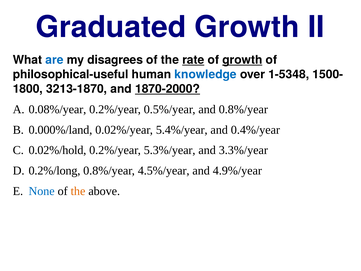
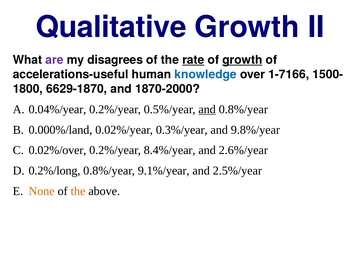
Graduated: Graduated -> Qualitative
are colour: blue -> purple
philosophical-useful: philosophical-useful -> accelerations-useful
1-5348: 1-5348 -> 1-7166
3213-1870: 3213-1870 -> 6629-1870
1870-2000 underline: present -> none
0.08%/year: 0.08%/year -> 0.04%/year
and at (207, 109) underline: none -> present
5.4%/year: 5.4%/year -> 0.3%/year
0.4%/year: 0.4%/year -> 9.8%/year
0.02%/hold: 0.02%/hold -> 0.02%/over
5.3%/year: 5.3%/year -> 8.4%/year
3.3%/year: 3.3%/year -> 2.6%/year
4.5%/year: 4.5%/year -> 9.1%/year
4.9%/year: 4.9%/year -> 2.5%/year
None colour: blue -> orange
